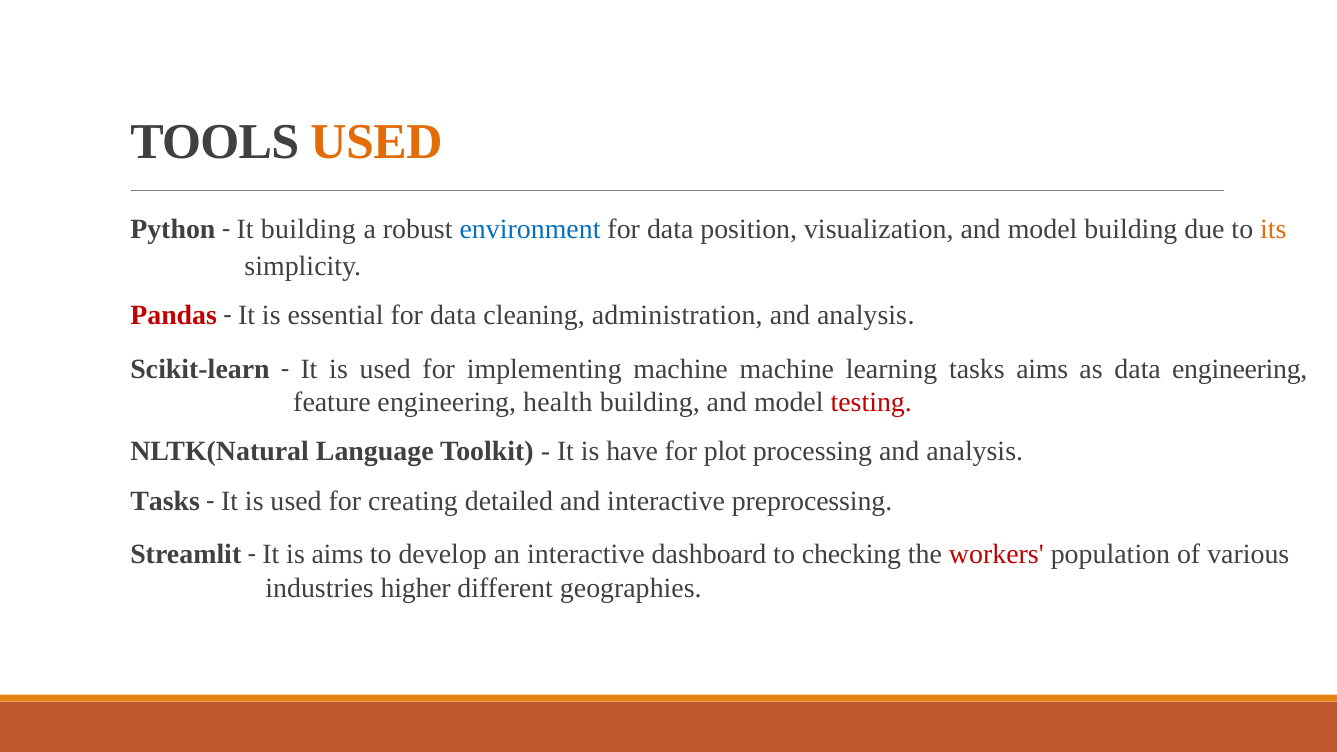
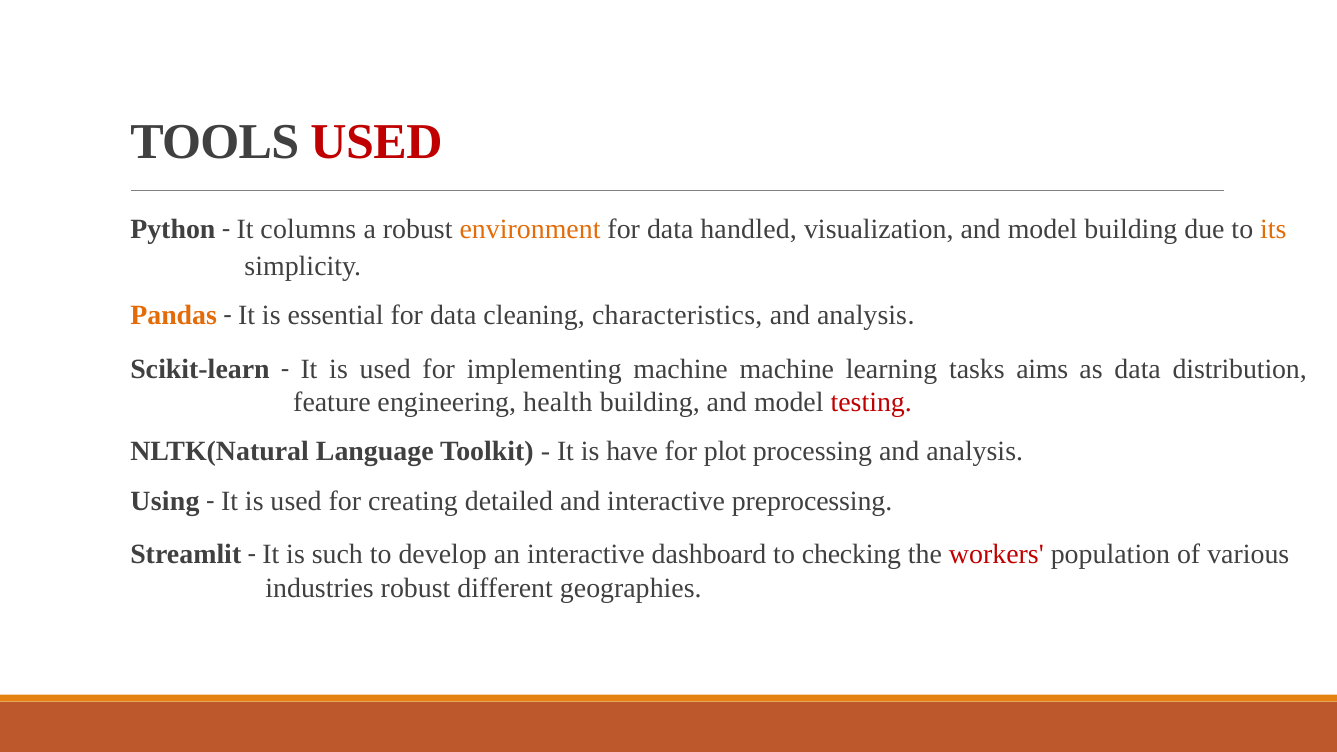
USED at (376, 142) colour: orange -> red
It building: building -> columns
environment colour: blue -> orange
position: position -> handled
Pandas colour: red -> orange
administration: administration -> characteristics
data engineering: engineering -> distribution
Tasks at (165, 501): Tasks -> Using
is aims: aims -> such
industries higher: higher -> robust
